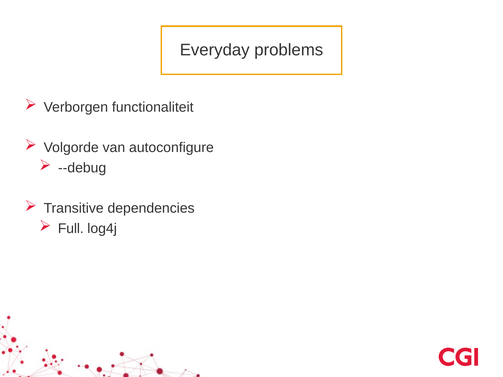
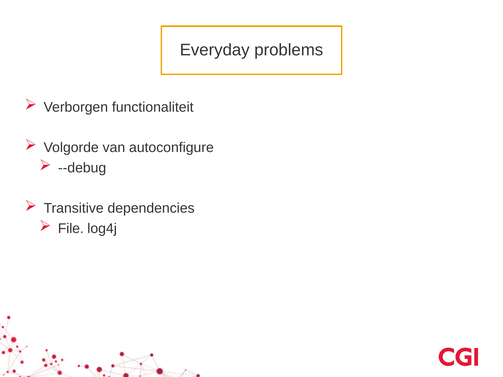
Full: Full -> File
